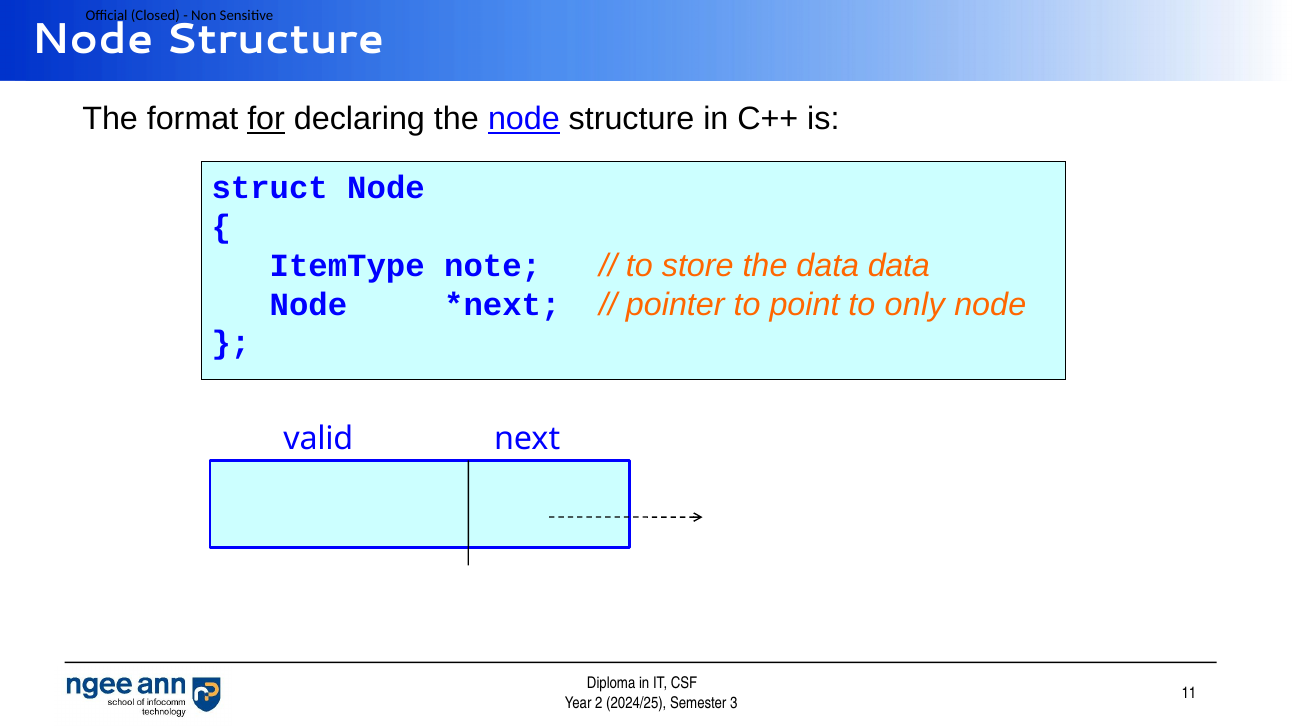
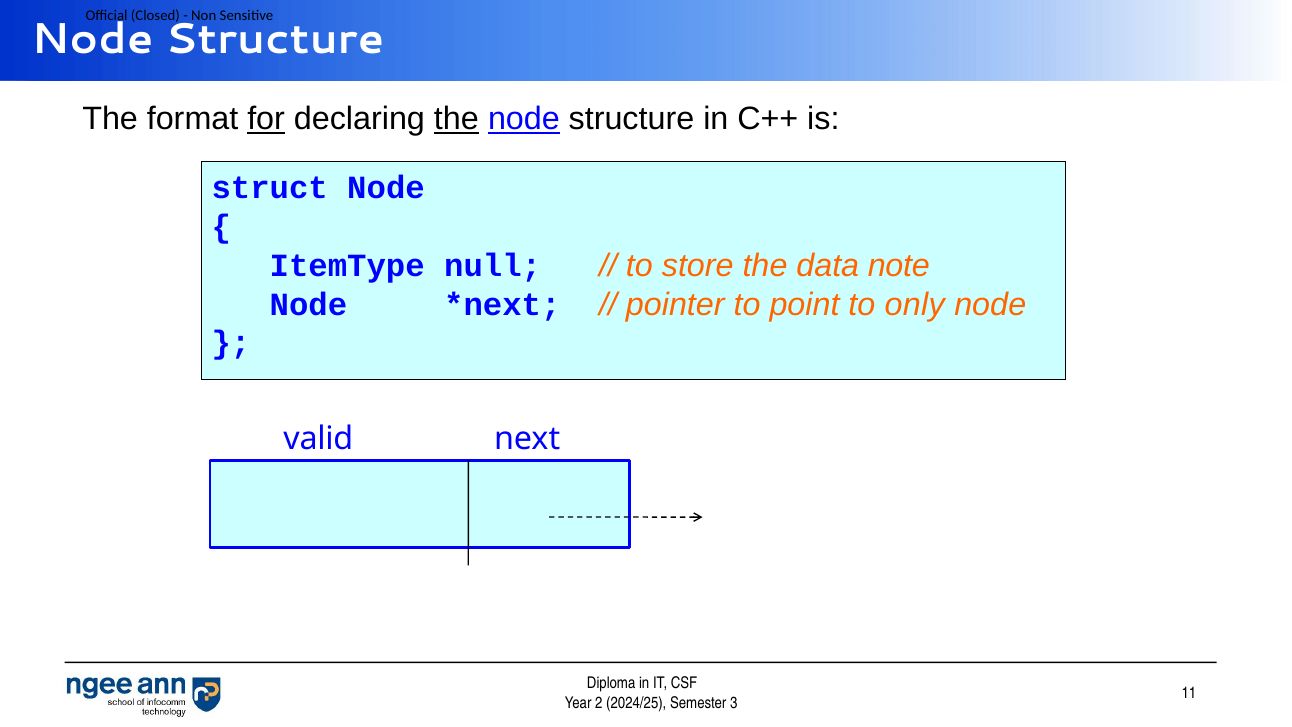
the at (456, 119) underline: none -> present
note: note -> null
data data: data -> note
